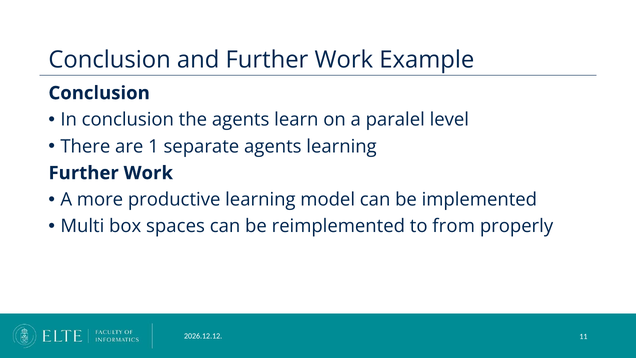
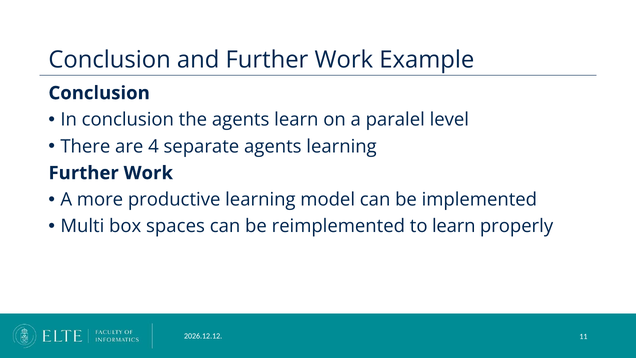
1: 1 -> 4
to from: from -> learn
